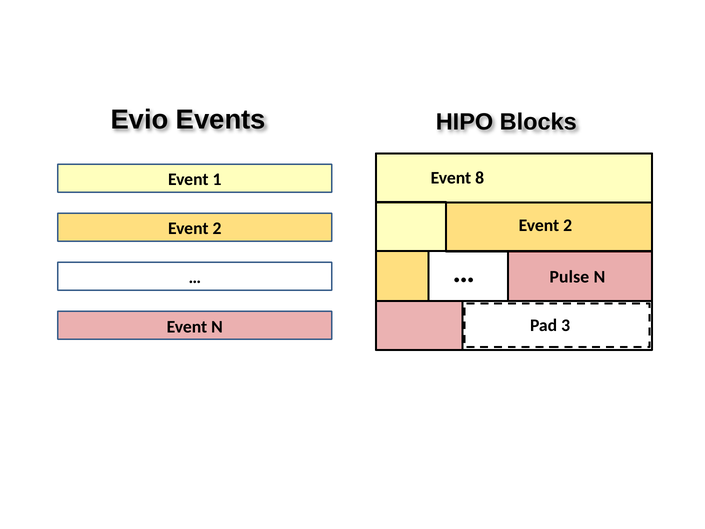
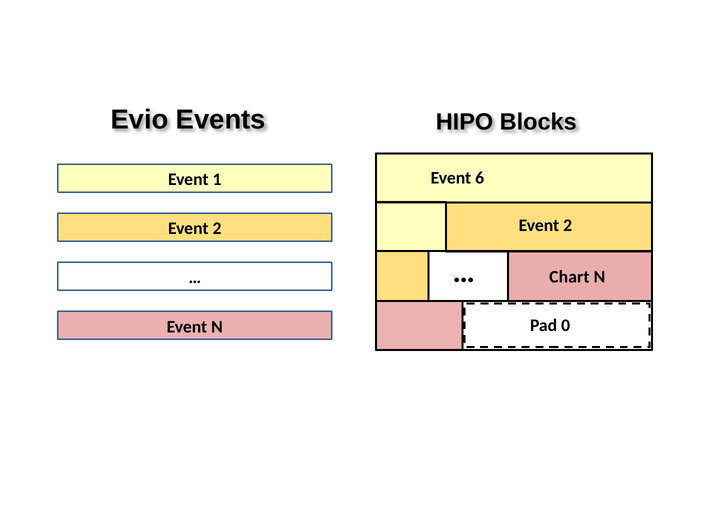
8: 8 -> 6
Pulse: Pulse -> Chart
3: 3 -> 0
